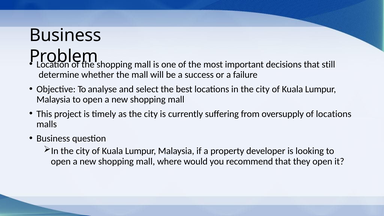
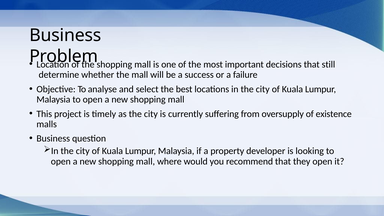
of locations: locations -> existence
